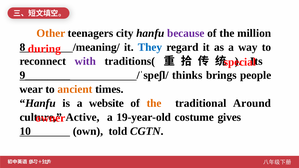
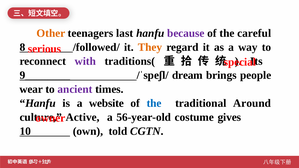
city: city -> last
million: million -> careful
/meaning/: /meaning/ -> /followed/
They colour: blue -> orange
during: during -> serious
thinks: thinks -> dream
ancient colour: orange -> purple
the at (154, 103) colour: orange -> blue
19-year-old: 19-year-old -> 56-year-old
